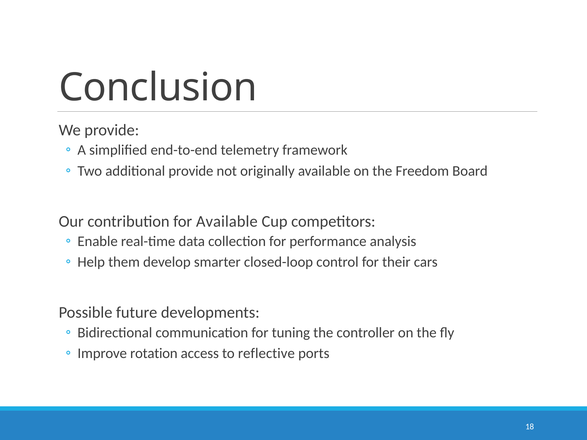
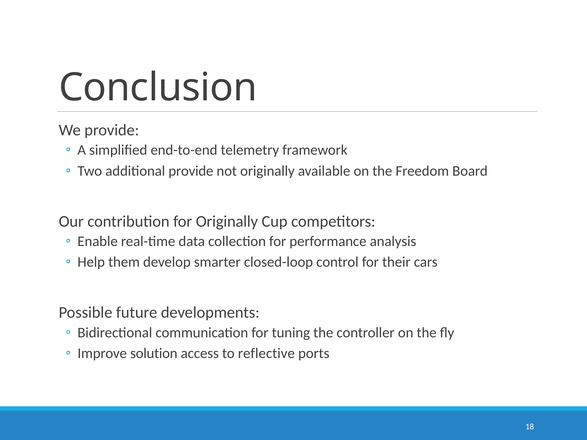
for Available: Available -> Originally
rotation: rotation -> solution
